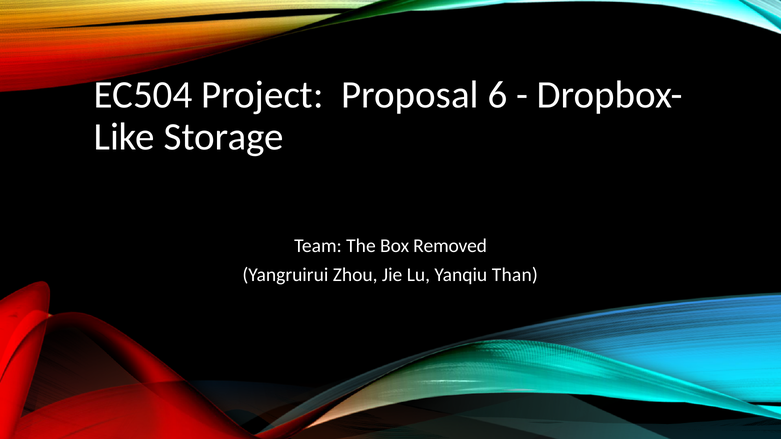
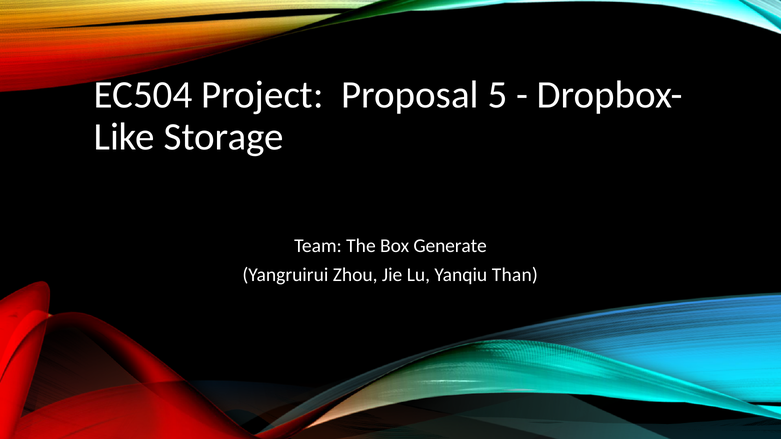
6: 6 -> 5
Removed: Removed -> Generate
